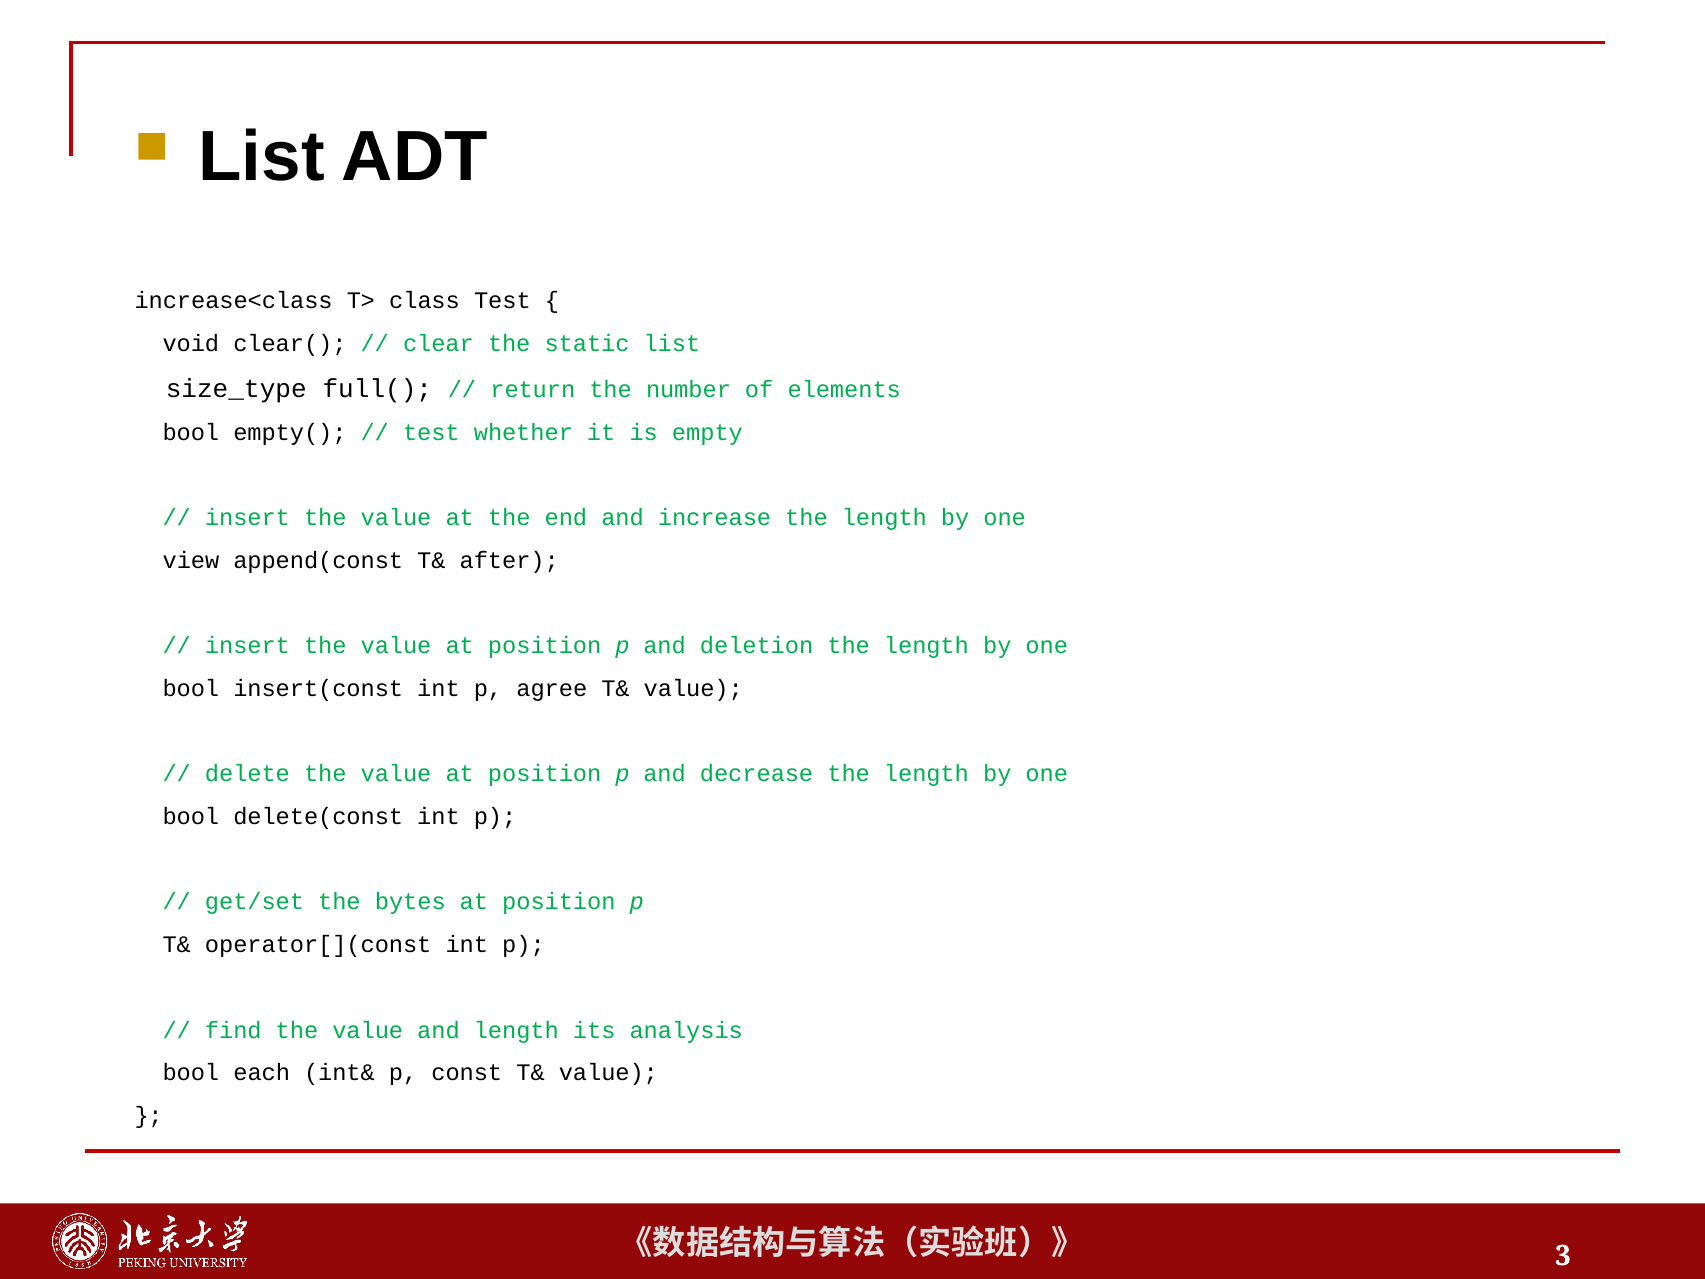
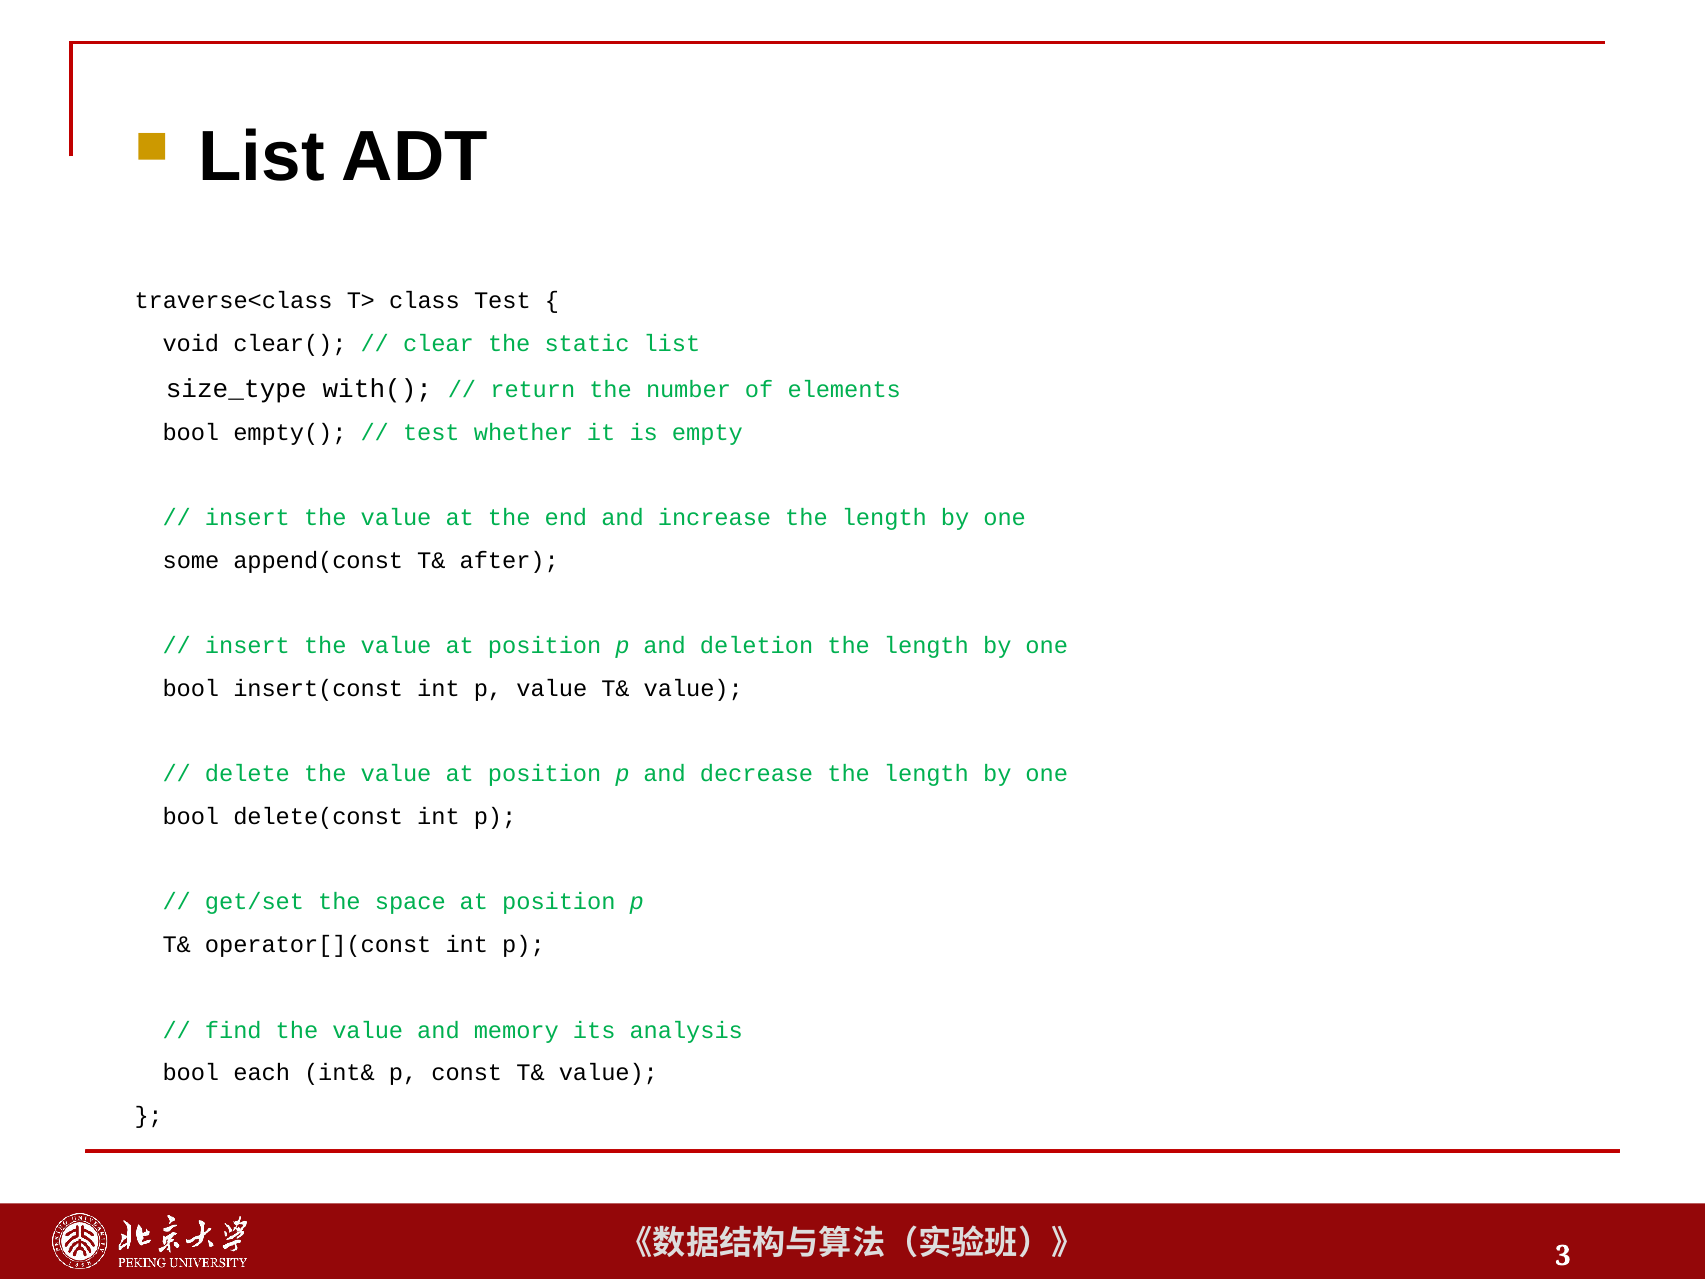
increase<class: increase<class -> traverse<class
full(: full( -> with(
view: view -> some
p agree: agree -> value
bytes: bytes -> space
and length: length -> memory
